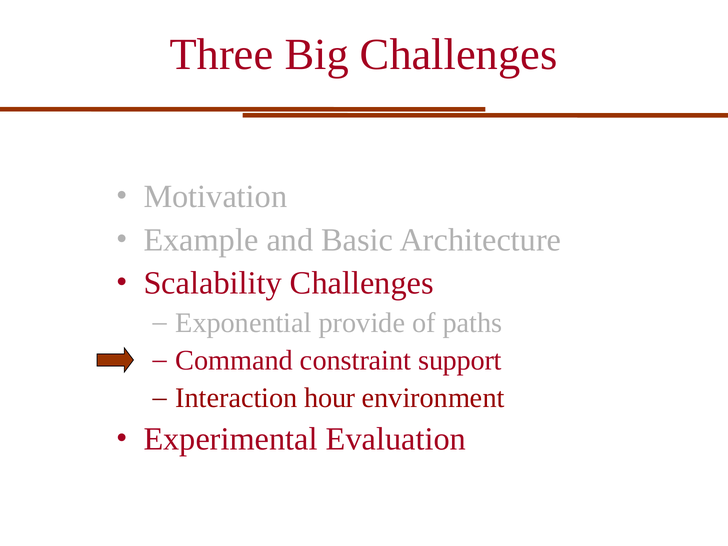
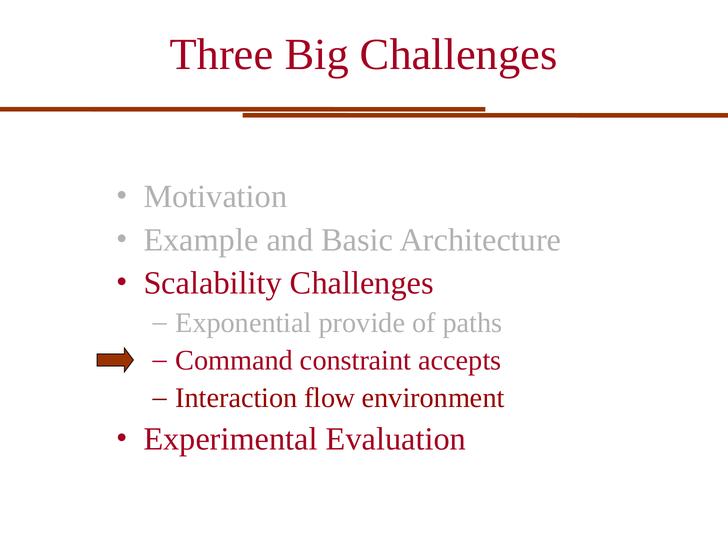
support: support -> accepts
hour: hour -> flow
